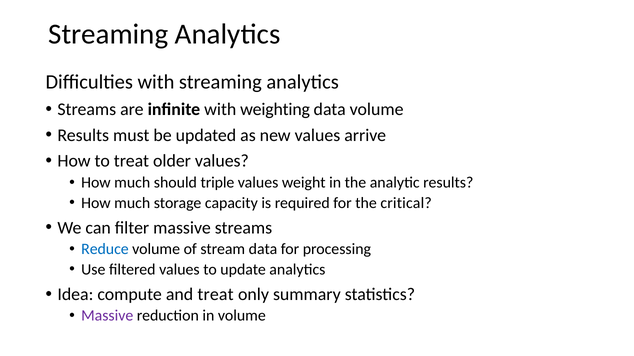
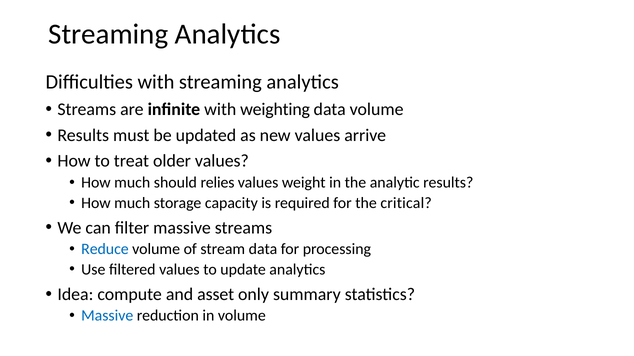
triple: triple -> relies
and treat: treat -> asset
Massive at (107, 316) colour: purple -> blue
